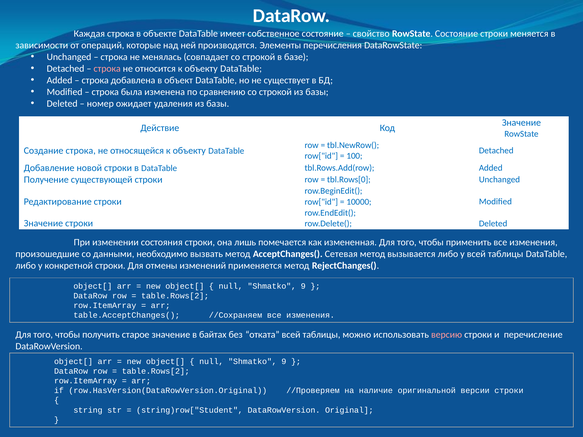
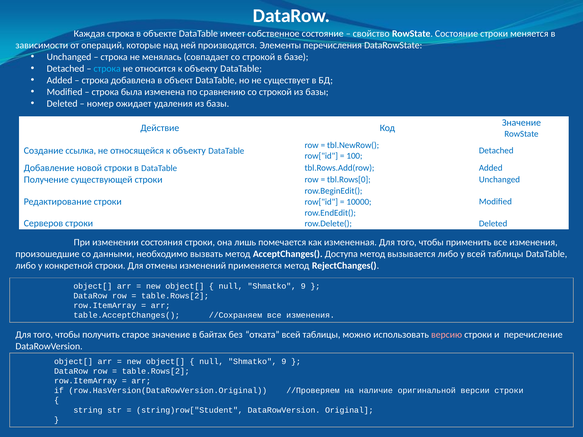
строка at (107, 69) colour: pink -> light blue
Создание строка: строка -> ссылка
Значение at (43, 224): Значение -> Серверов
Сетевая: Сетевая -> Доступа
